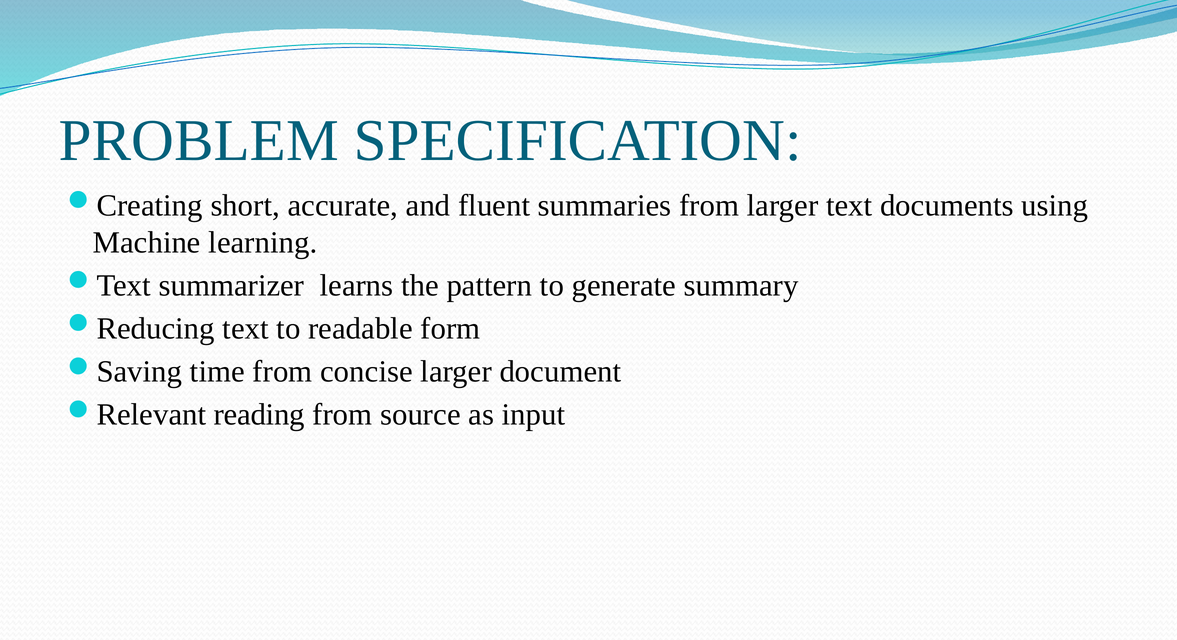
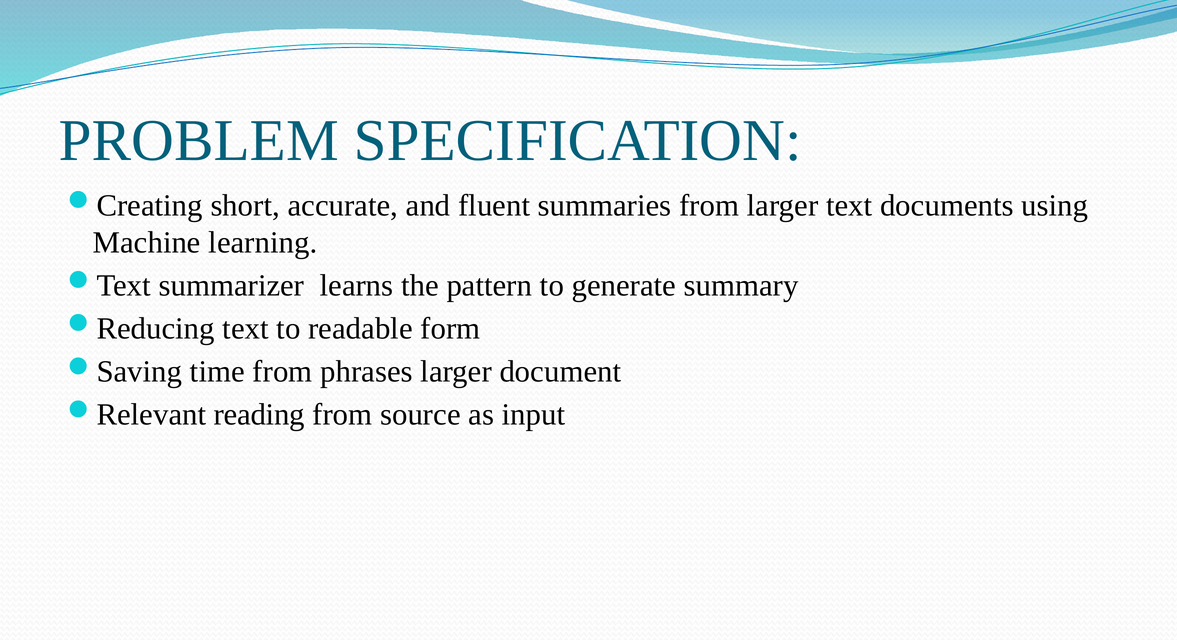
concise: concise -> phrases
